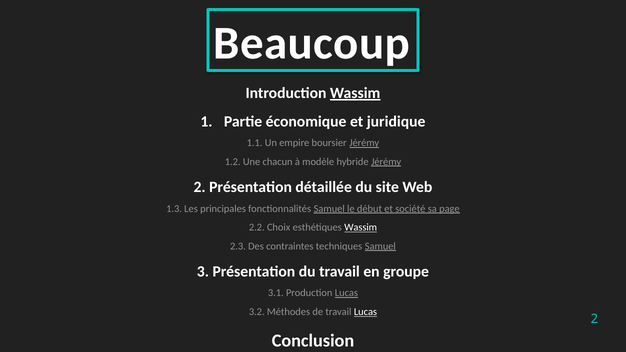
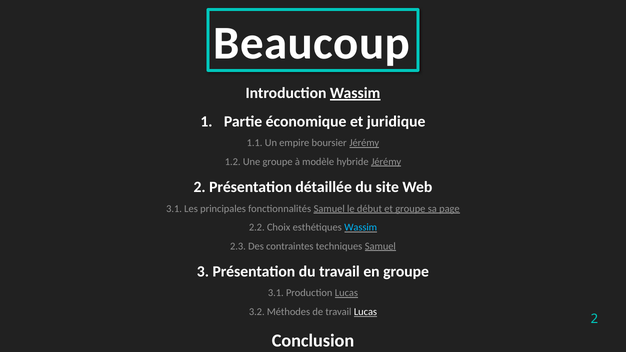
Une chacun: chacun -> groupe
1.3 at (174, 209): 1.3 -> 3.1
et société: société -> groupe
Wassim at (361, 227) colour: white -> light blue
